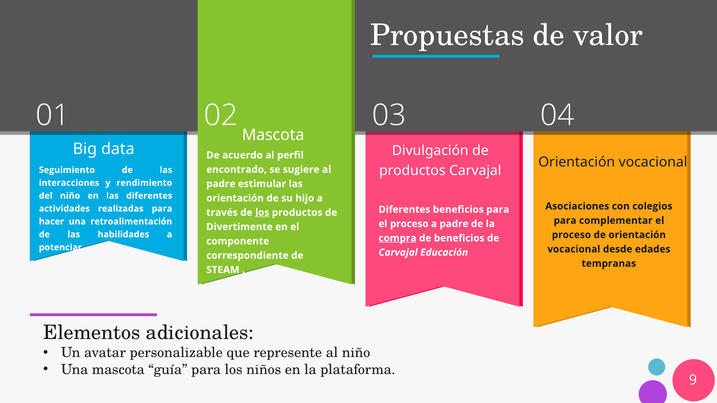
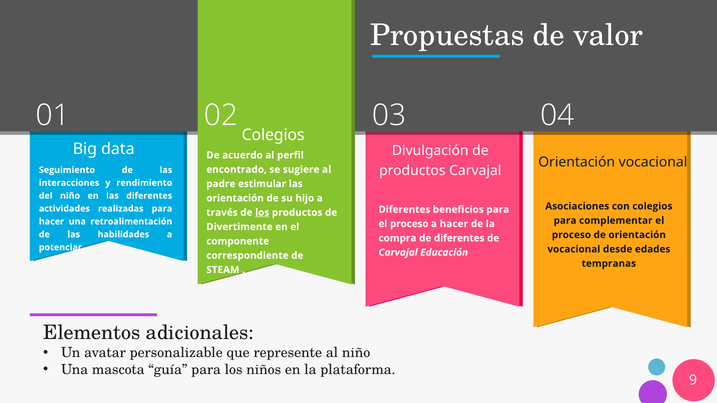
Mascota at (273, 135): Mascota -> Colegios
a padre: padre -> hacer
compra underline: present -> none
de beneficios: beneficios -> diferentes
